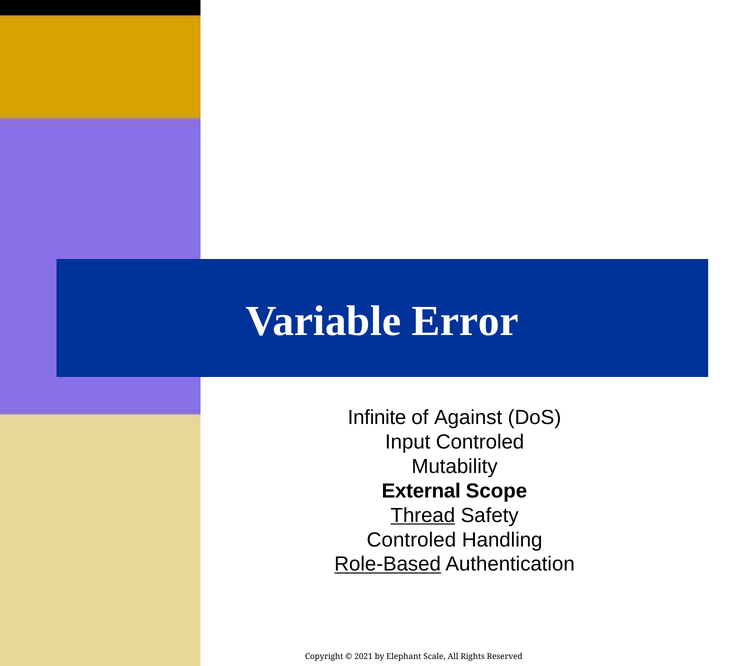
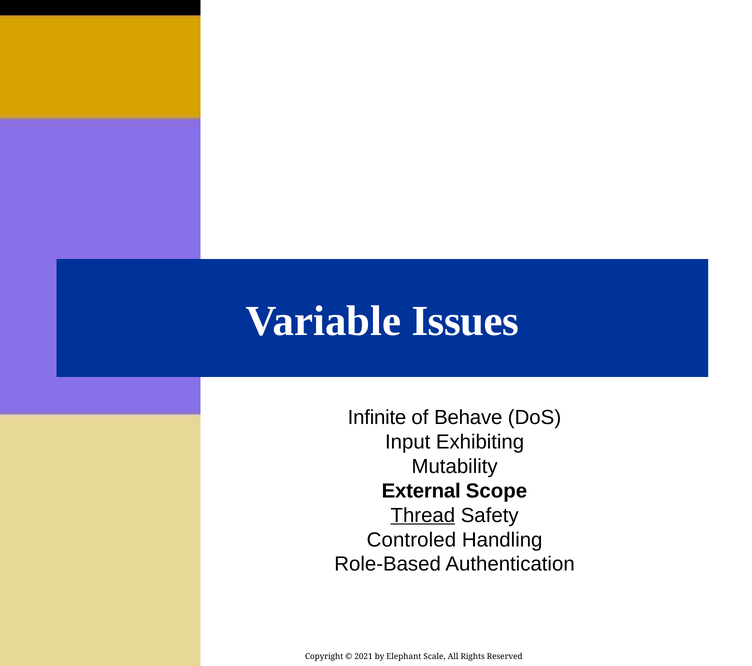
Error: Error -> Issues
Against: Against -> Behave
Input Controled: Controled -> Exhibiting
Role-Based underline: present -> none
